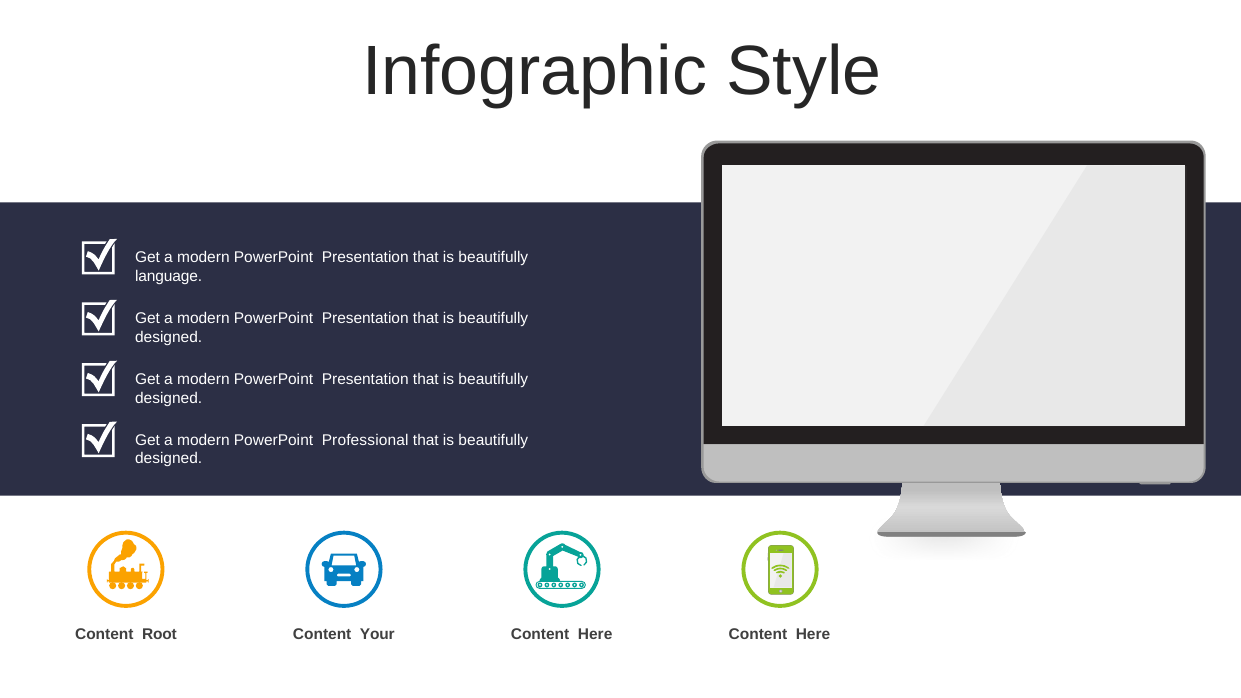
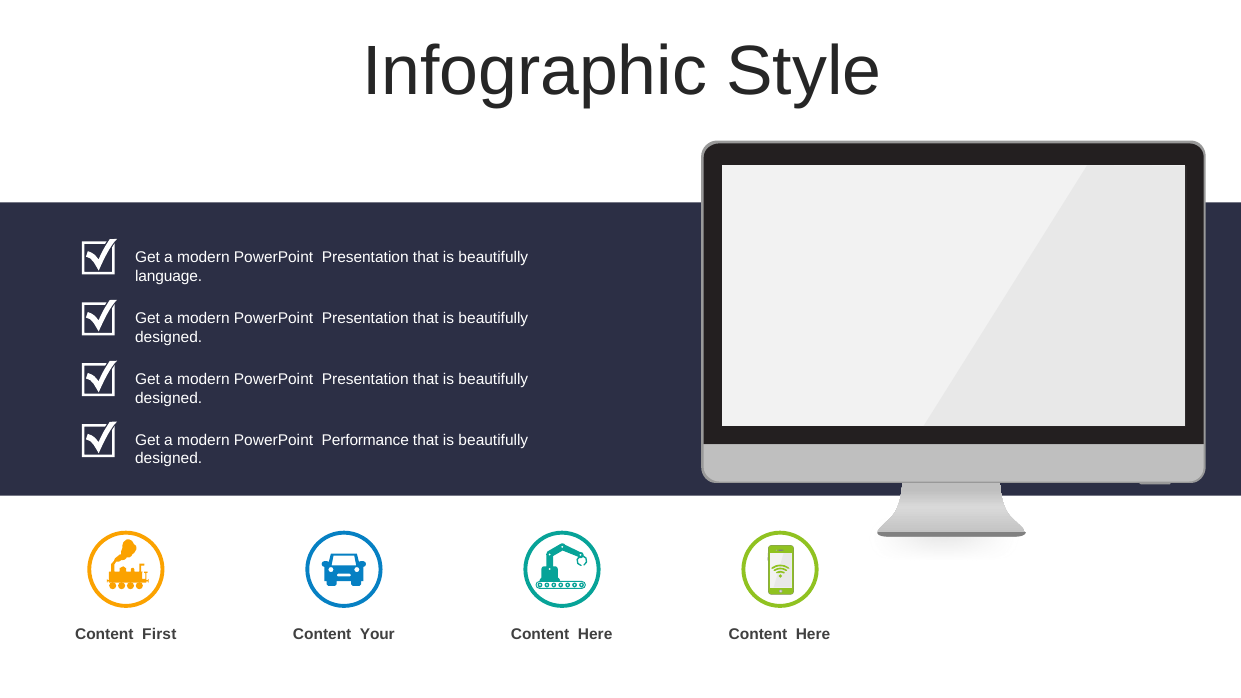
Professional: Professional -> Performance
Root: Root -> First
